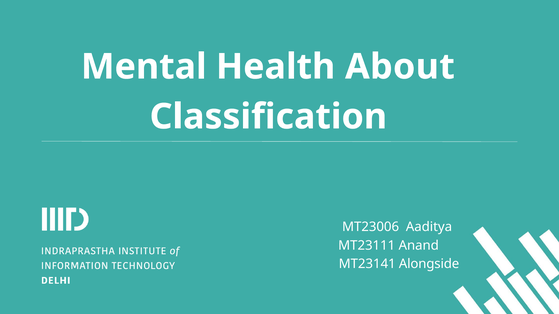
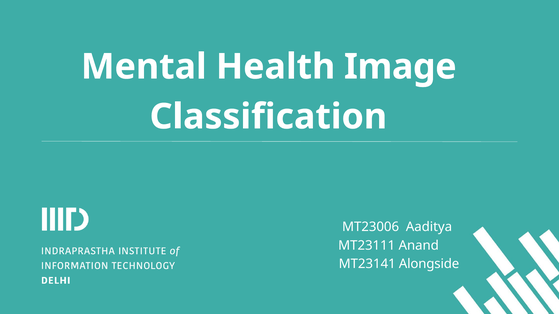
About: About -> Image
